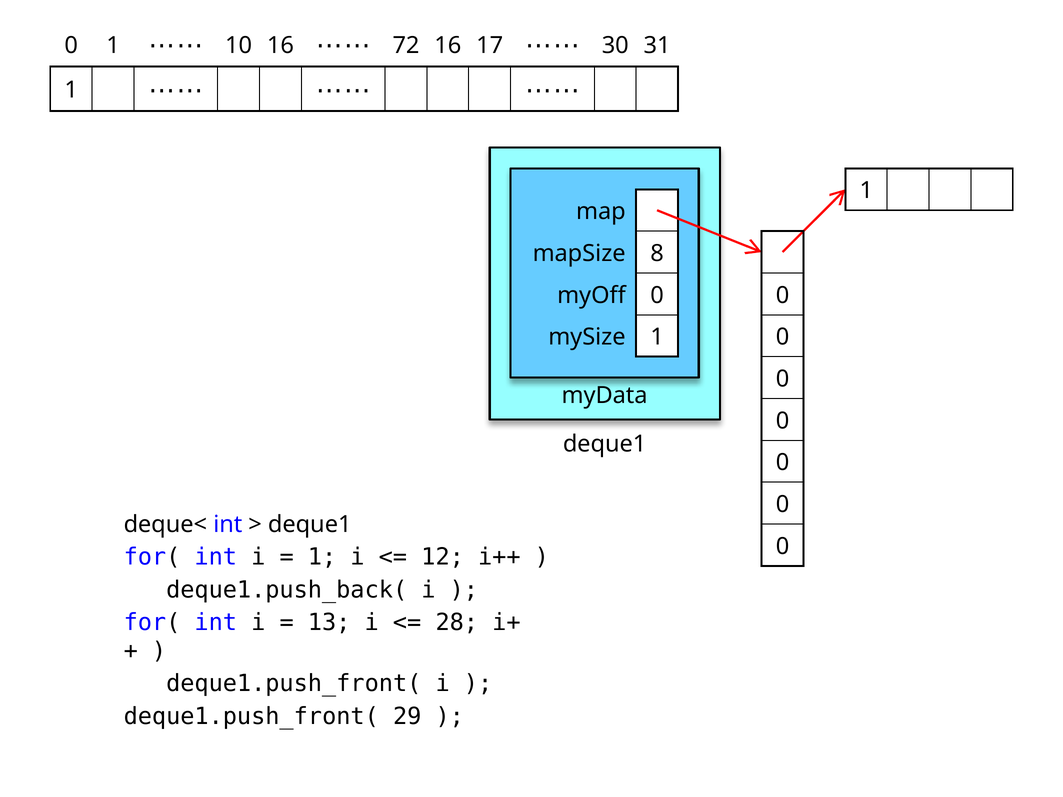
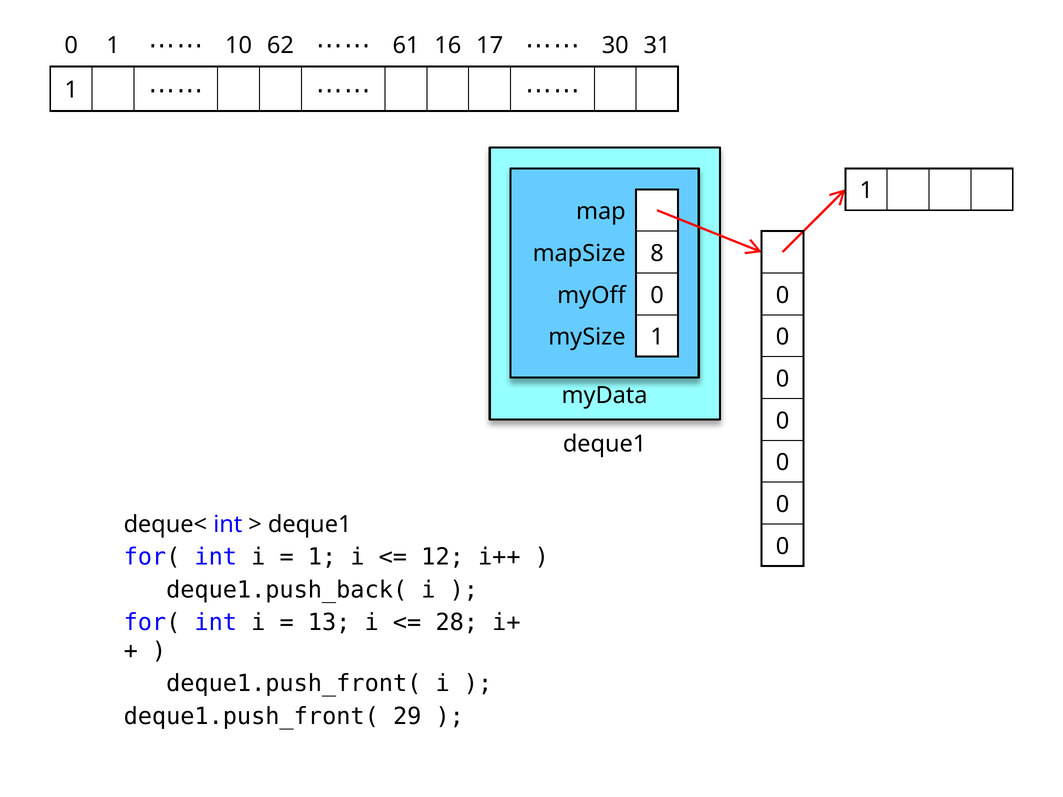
10 16: 16 -> 62
72: 72 -> 61
